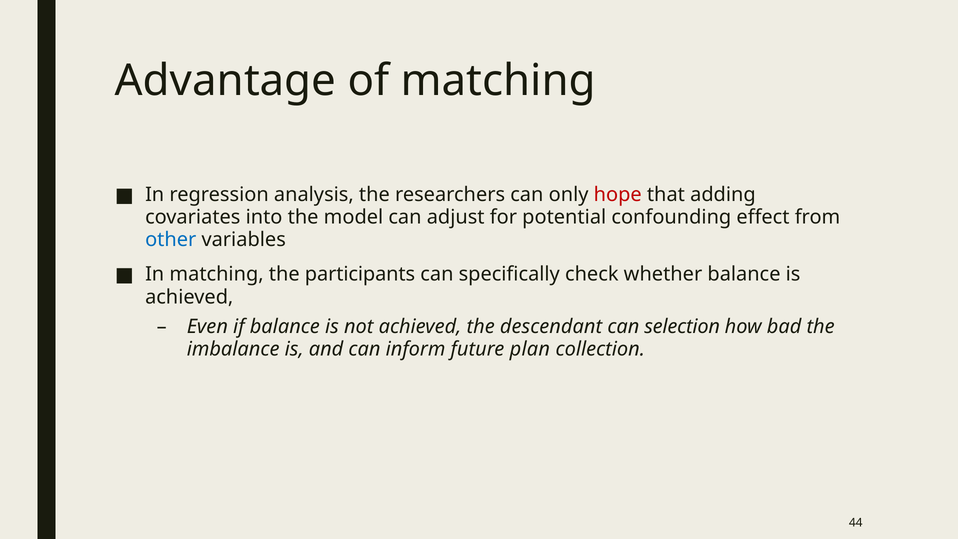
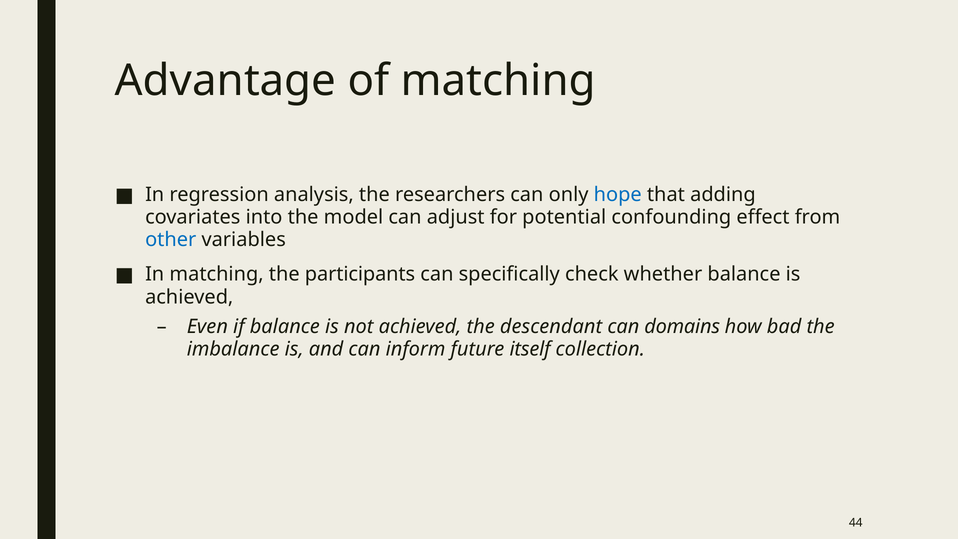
hope colour: red -> blue
selection: selection -> domains
plan: plan -> itself
